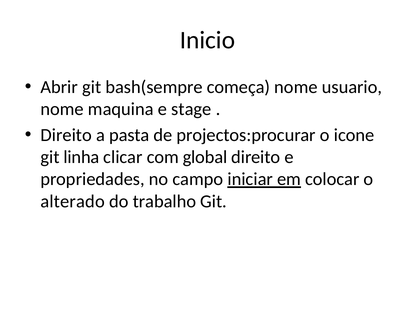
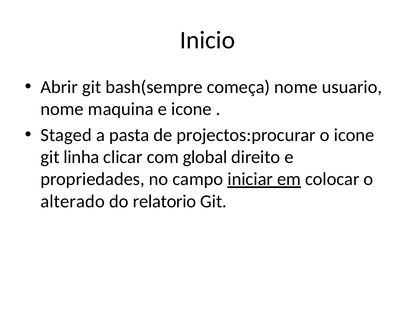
e stage: stage -> icone
Direito at (66, 135): Direito -> Staged
trabalho: trabalho -> relatorio
